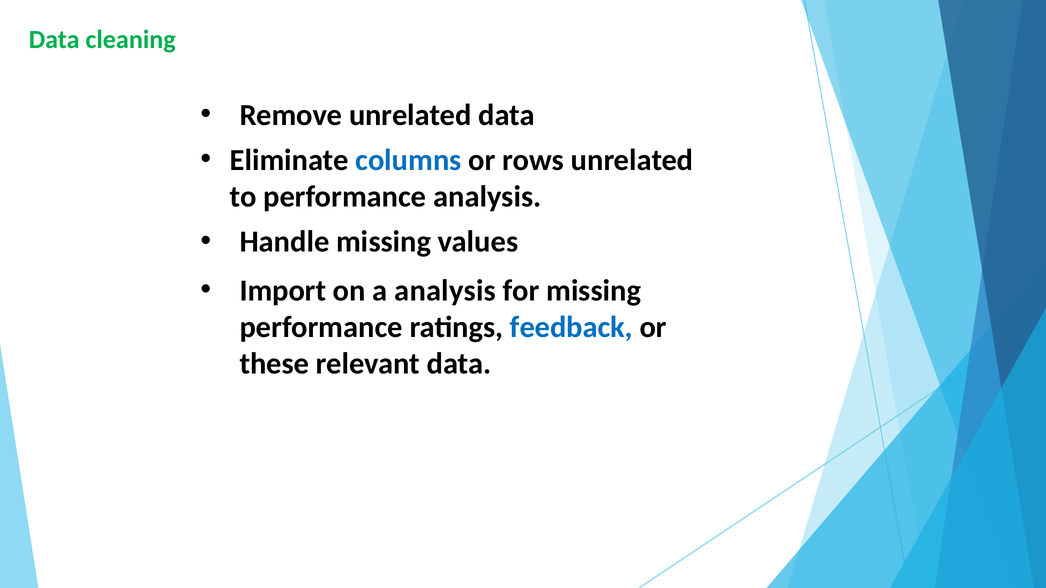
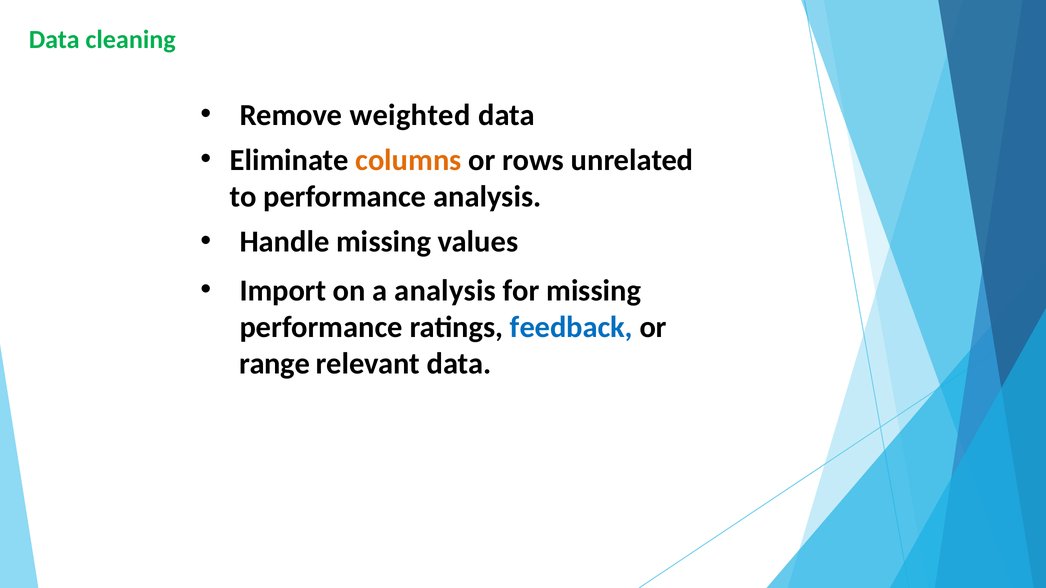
Remove unrelated: unrelated -> weighted
columns colour: blue -> orange
these: these -> range
